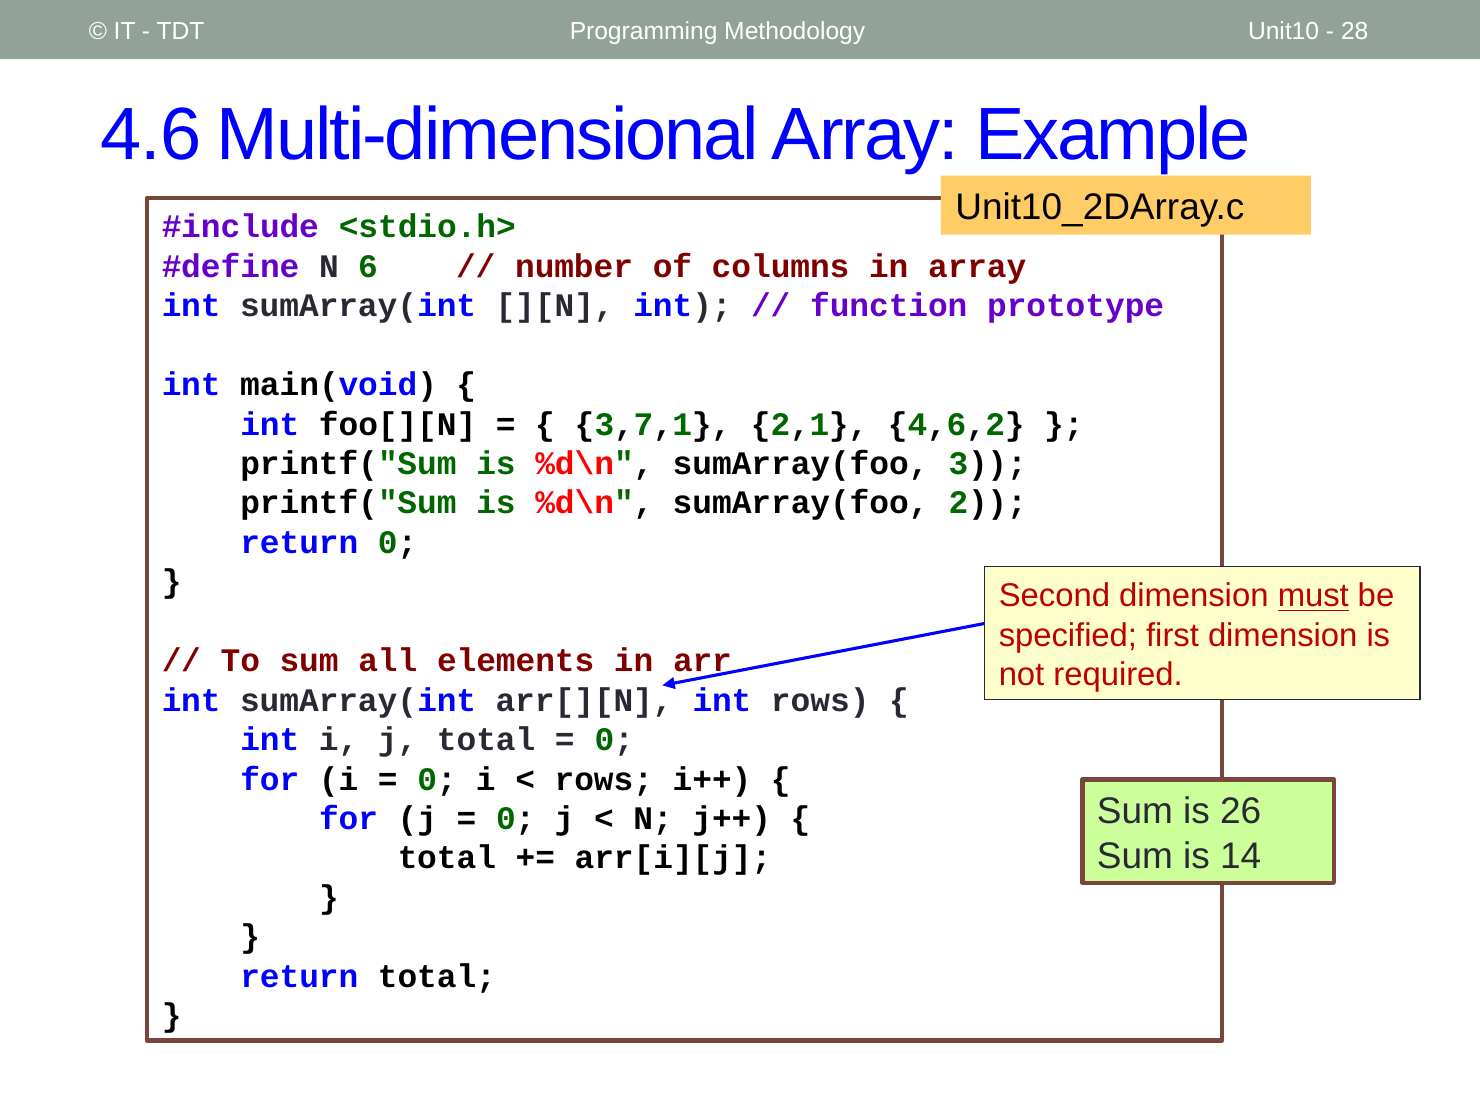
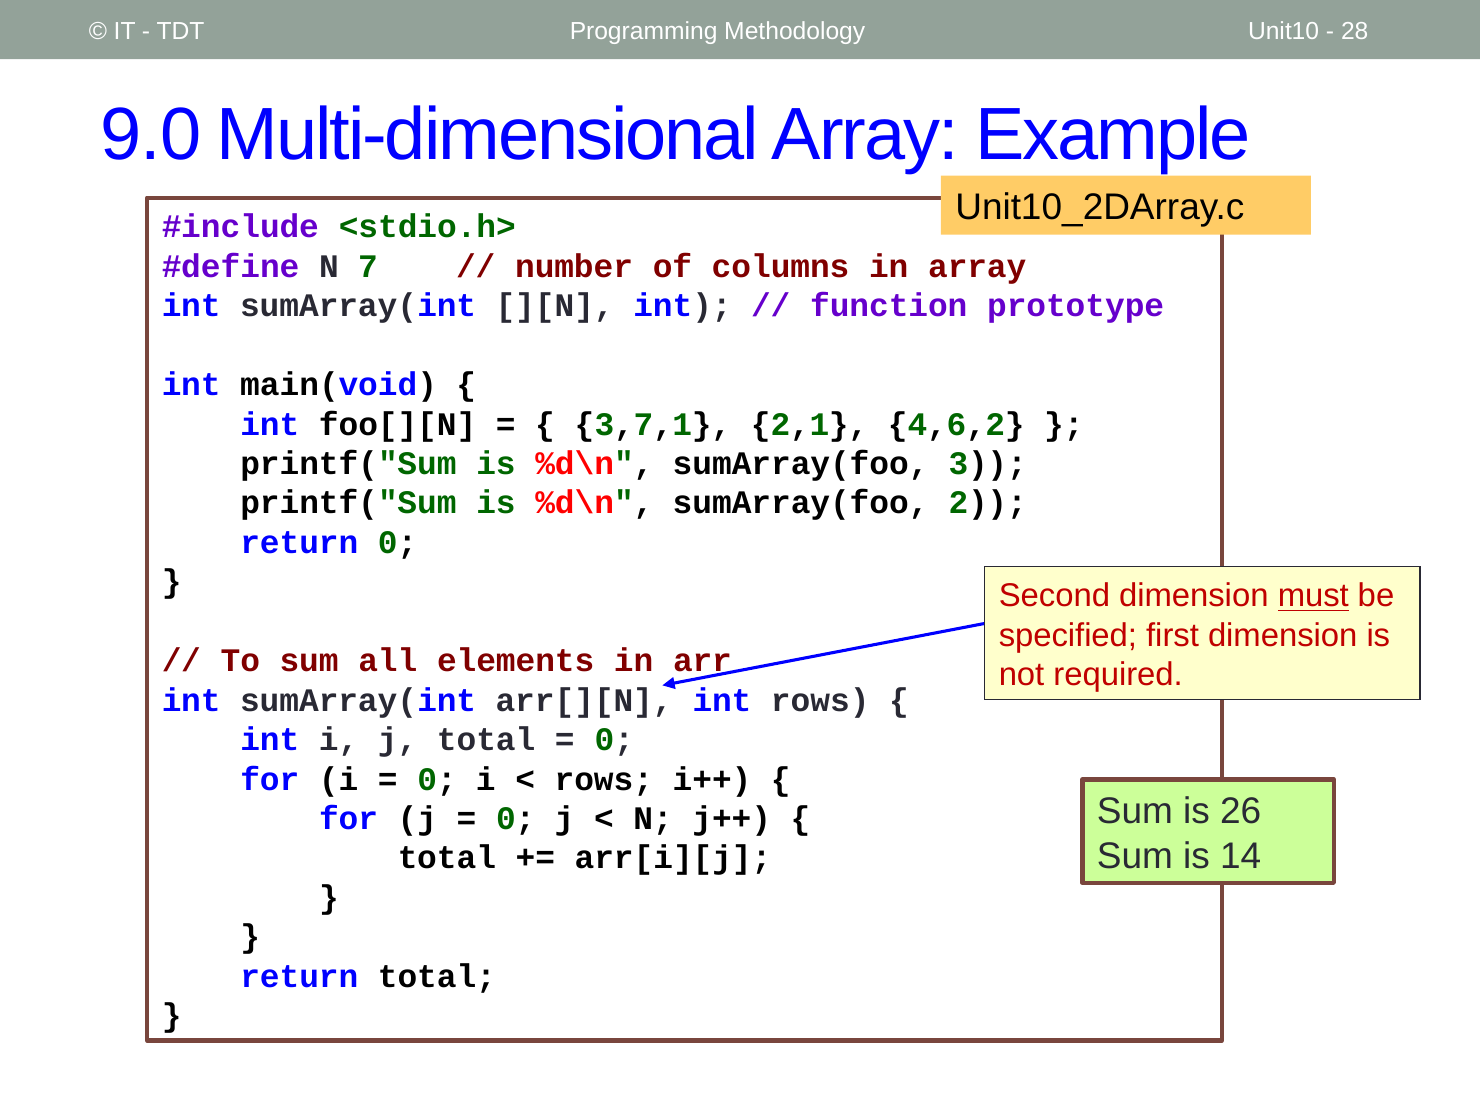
4.6: 4.6 -> 9.0
6: 6 -> 7
